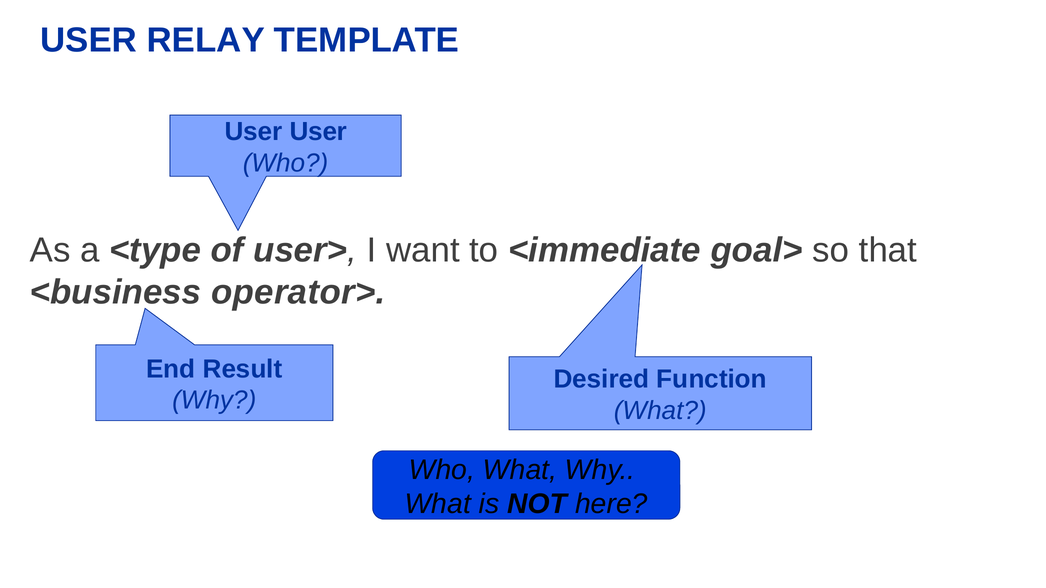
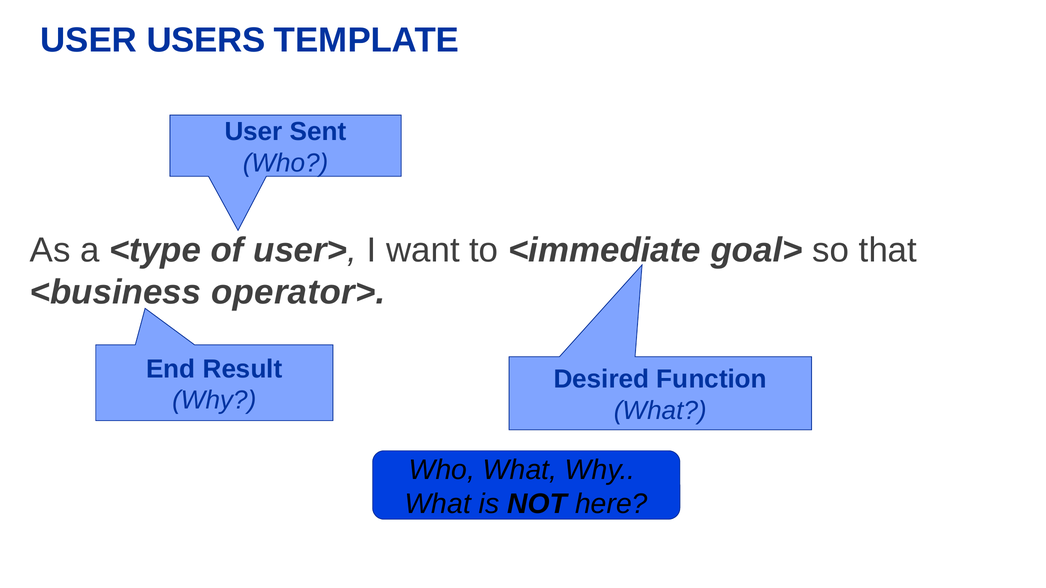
RELAY: RELAY -> USERS
User User: User -> Sent
